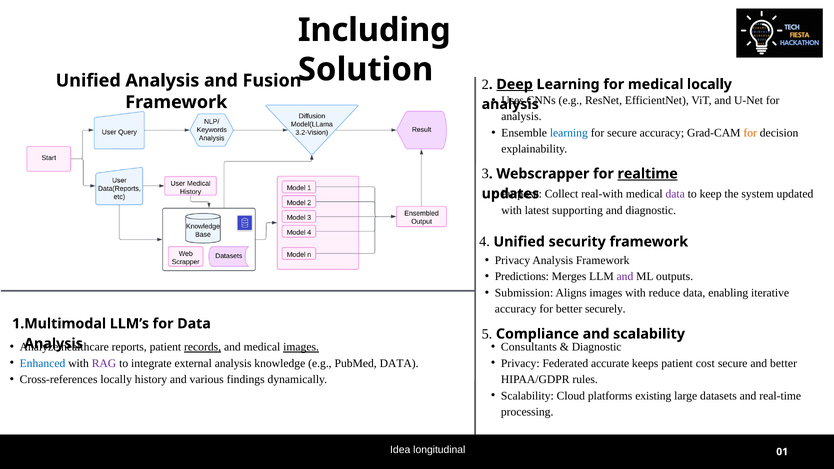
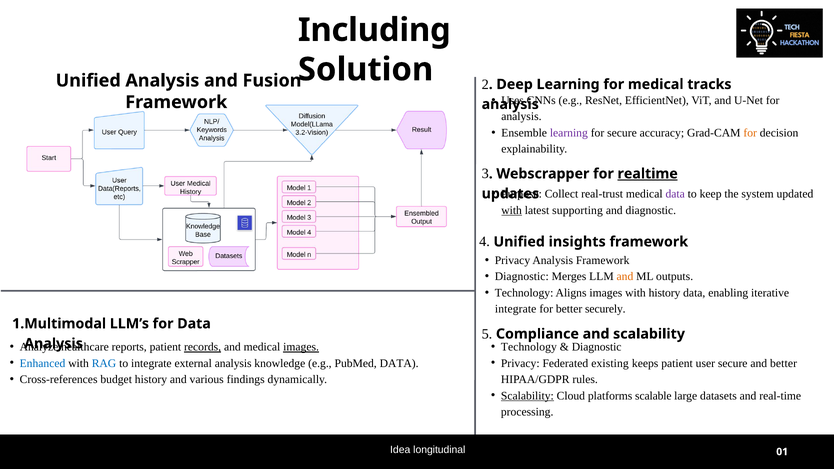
Deep underline: present -> none
medical locally: locally -> tracks
learning at (569, 133) colour: blue -> purple
real-with: real-with -> real-trust
with at (512, 210) underline: none -> present
security: security -> insights
Predictions at (522, 277): Predictions -> Diagnostic
and at (625, 277) colour: purple -> orange
Submission at (524, 293): Submission -> Technology
with reduce: reduce -> history
accuracy at (516, 309): accuracy -> integrate
Consultants at (529, 347): Consultants -> Technology
RAG colour: purple -> blue
accurate: accurate -> existing
cost: cost -> user
Cross-references locally: locally -> budget
Scalability at (527, 396) underline: none -> present
existing: existing -> scalable
